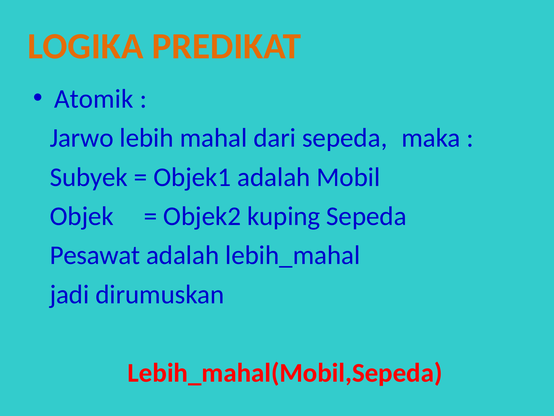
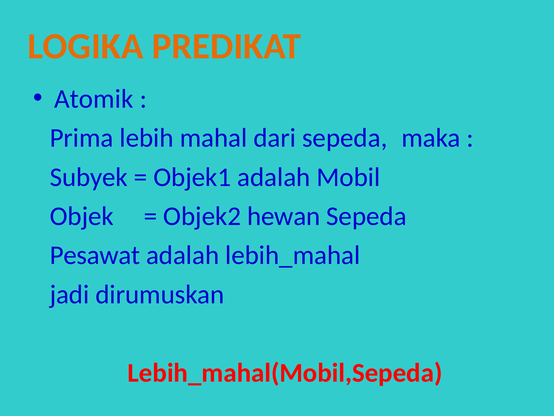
Jarwo: Jarwo -> Prima
kuping: kuping -> hewan
